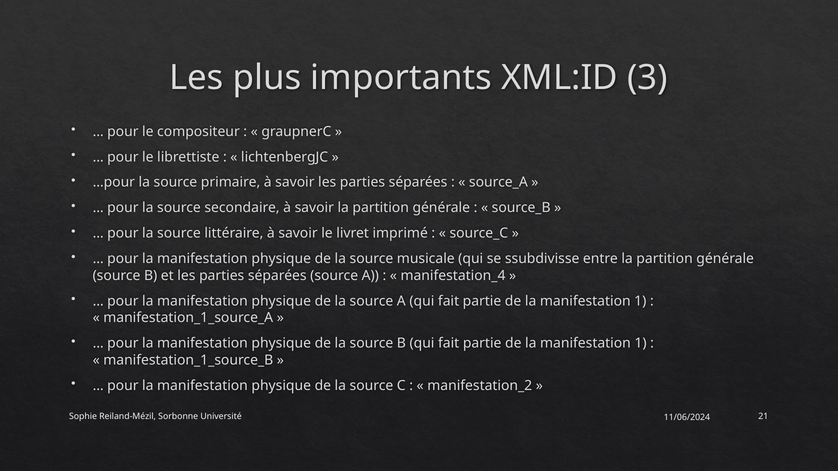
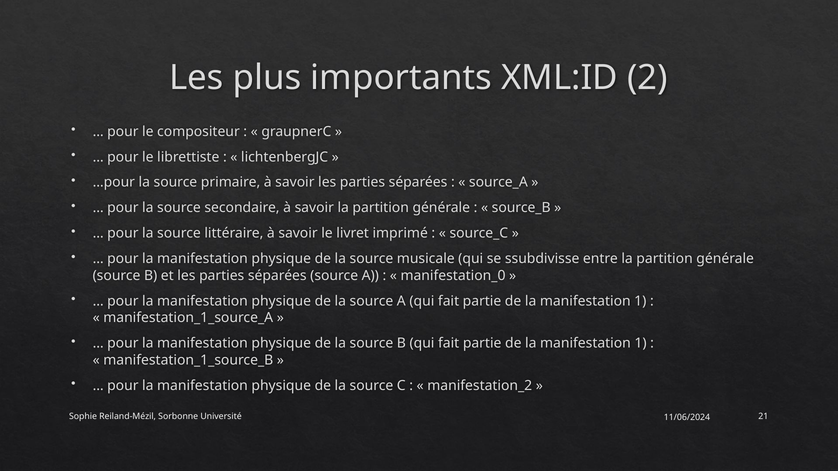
3: 3 -> 2
manifestation_4: manifestation_4 -> manifestation_0
